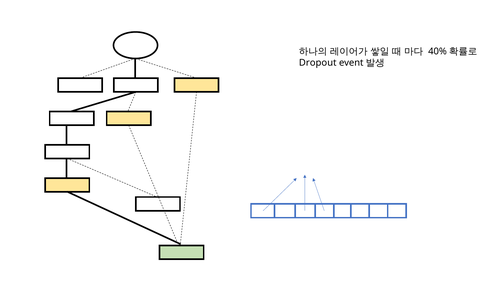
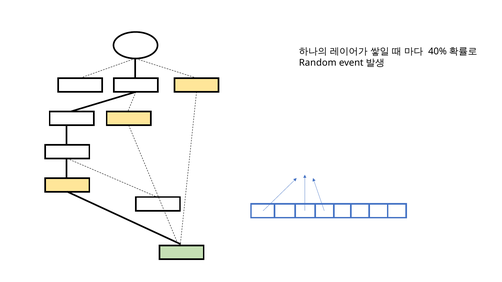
Dropout: Dropout -> Random
